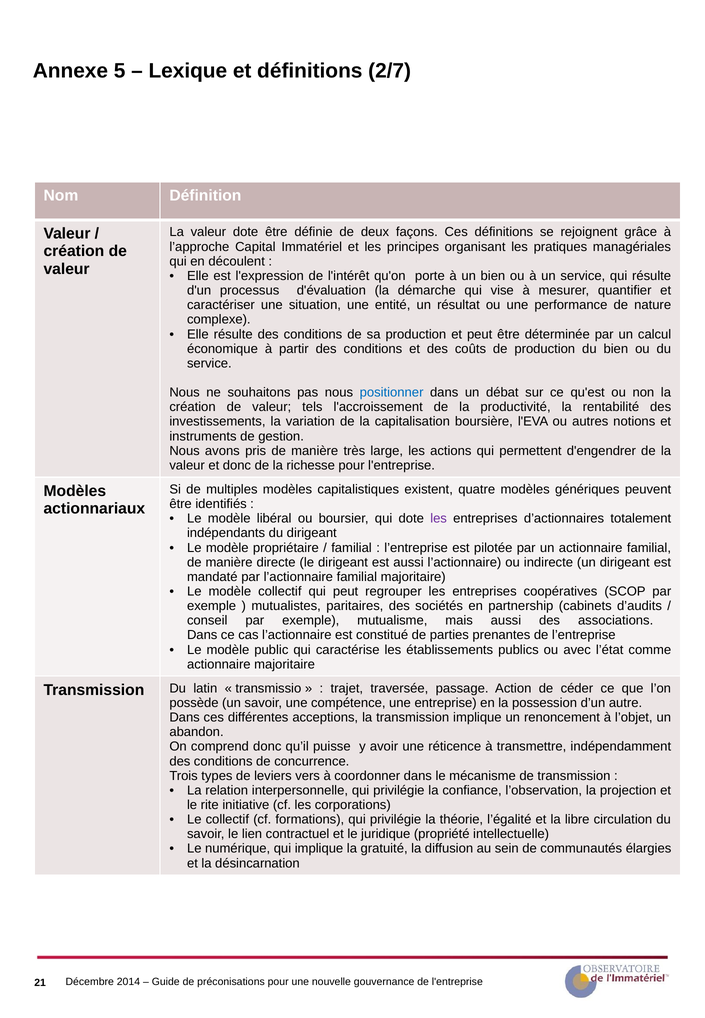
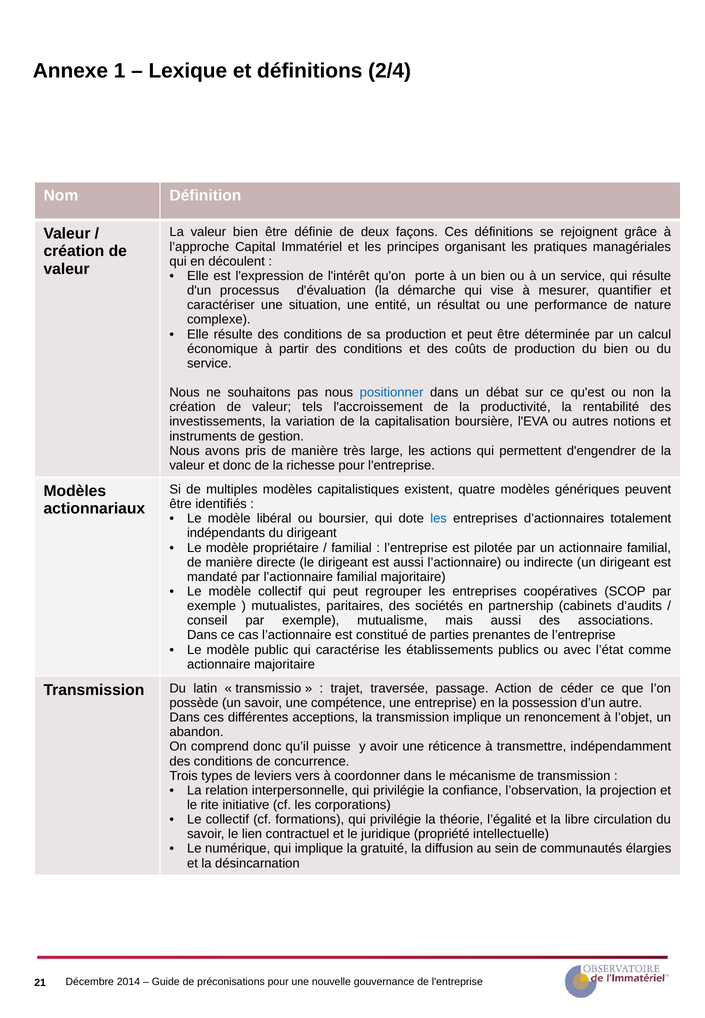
5: 5 -> 1
2/7: 2/7 -> 2/4
valeur dote: dote -> bien
les at (439, 519) colour: purple -> blue
